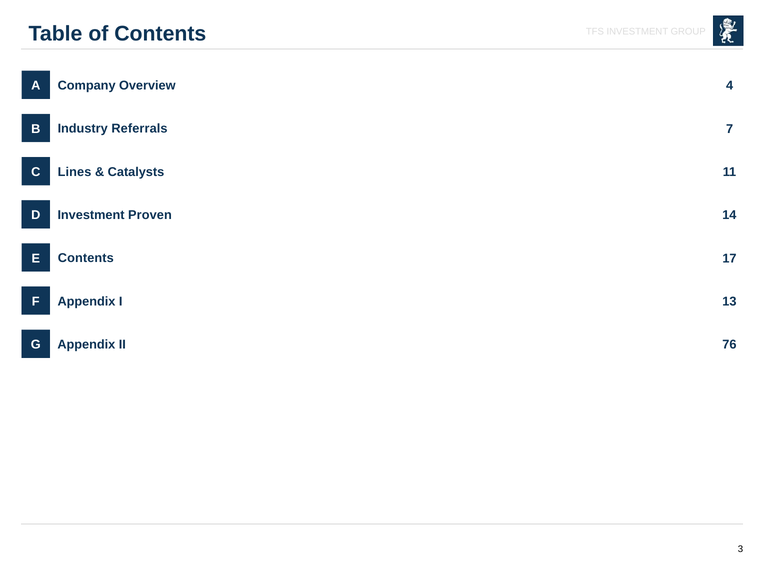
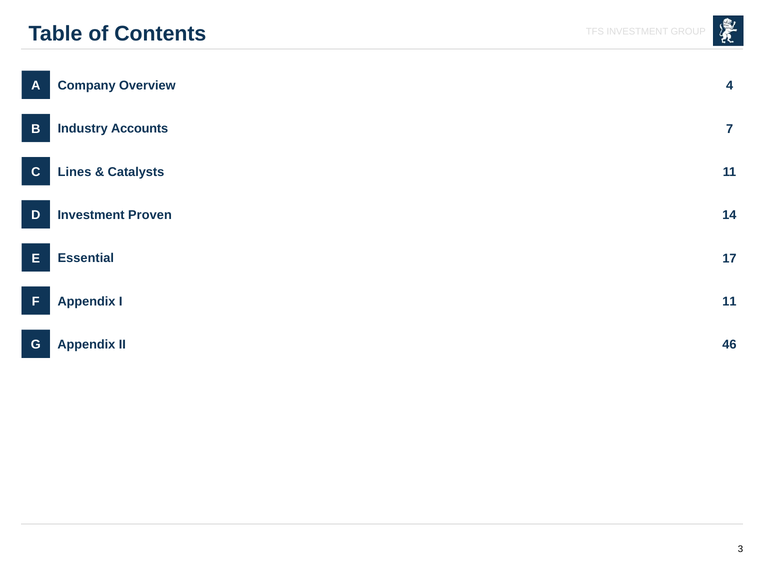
Referrals: Referrals -> Accounts
Contents at (86, 258): Contents -> Essential
F 13: 13 -> 11
76: 76 -> 46
